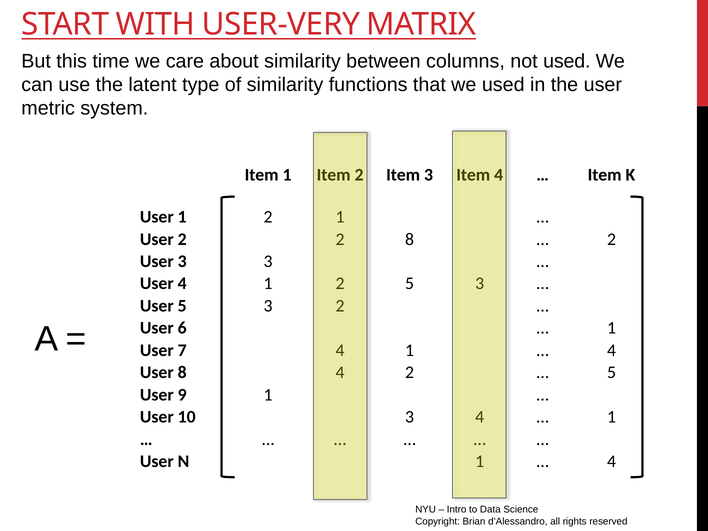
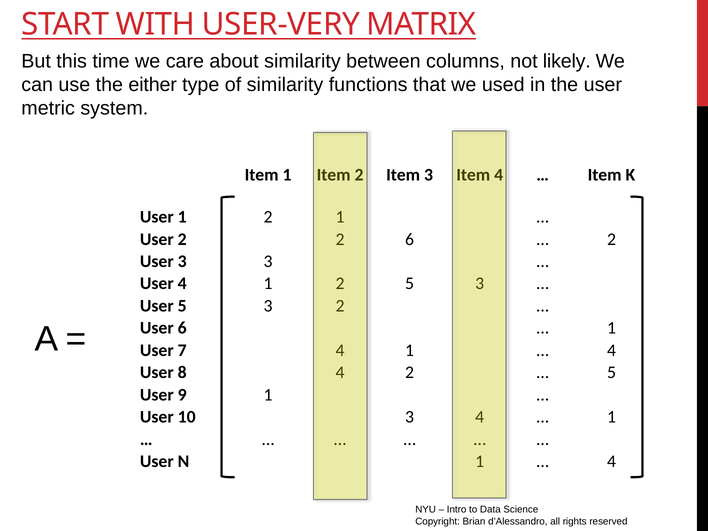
not used: used -> likely
latent: latent -> either
8 at (410, 239): 8 -> 6
